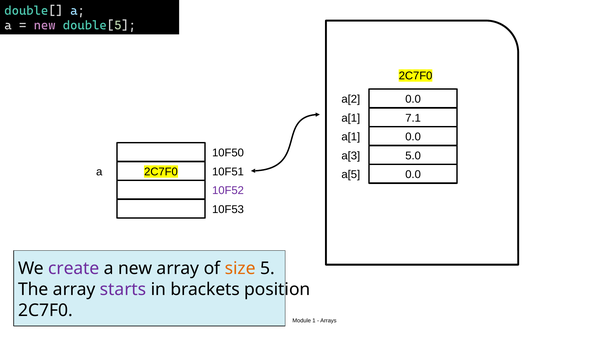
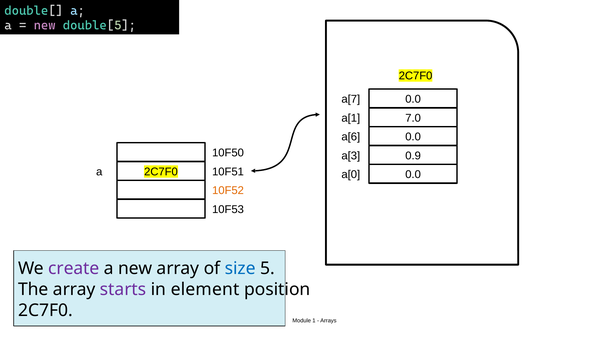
a[2: a[2 -> a[7
7.1: 7.1 -> 7.0
a[1 at (351, 137): a[1 -> a[6
5.0: 5.0 -> 0.9
a[5: a[5 -> a[0
10F52 colour: purple -> orange
size colour: orange -> blue
brackets: brackets -> element
